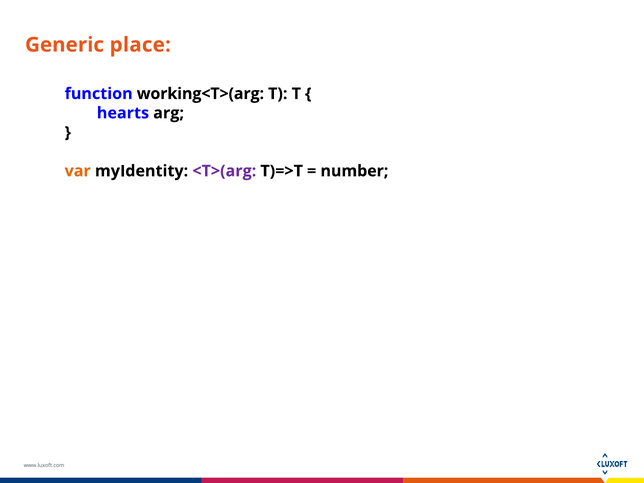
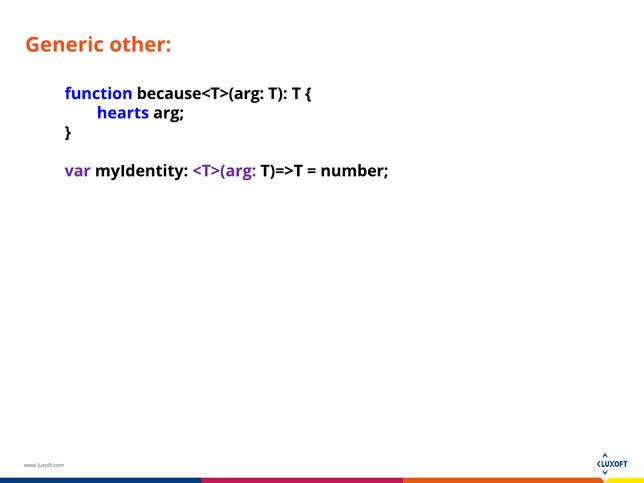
place: place -> other
working<T>(arg: working<T>(arg -> because<T>(arg
var colour: orange -> purple
